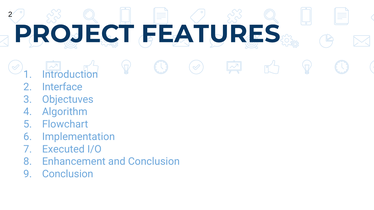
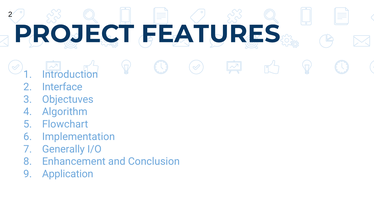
Executed: Executed -> Generally
Conclusion at (68, 174): Conclusion -> Application
